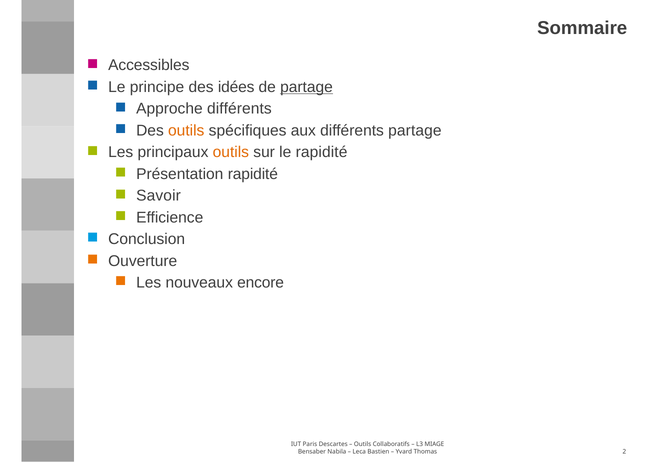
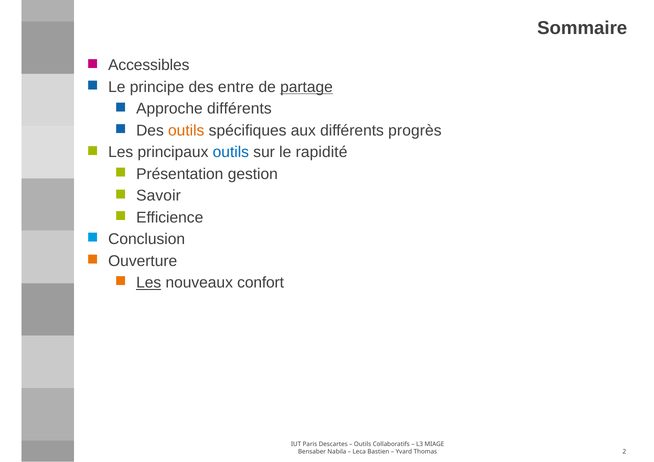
idées: idées -> entre
différents partage: partage -> progrès
outils at (231, 152) colour: orange -> blue
Présentation rapidité: rapidité -> gestion
Les at (149, 283) underline: none -> present
encore: encore -> confort
